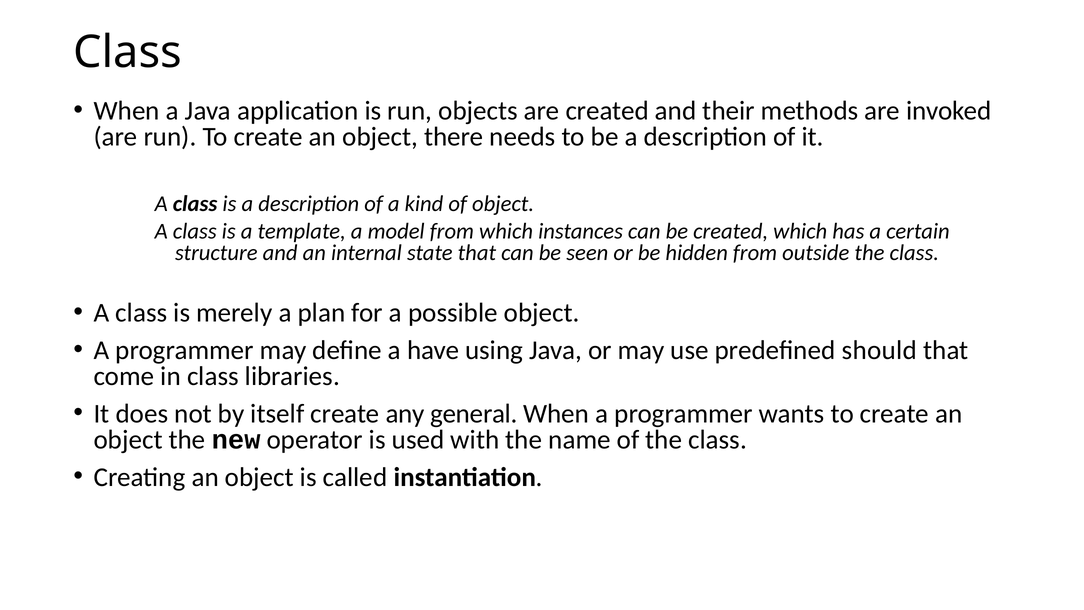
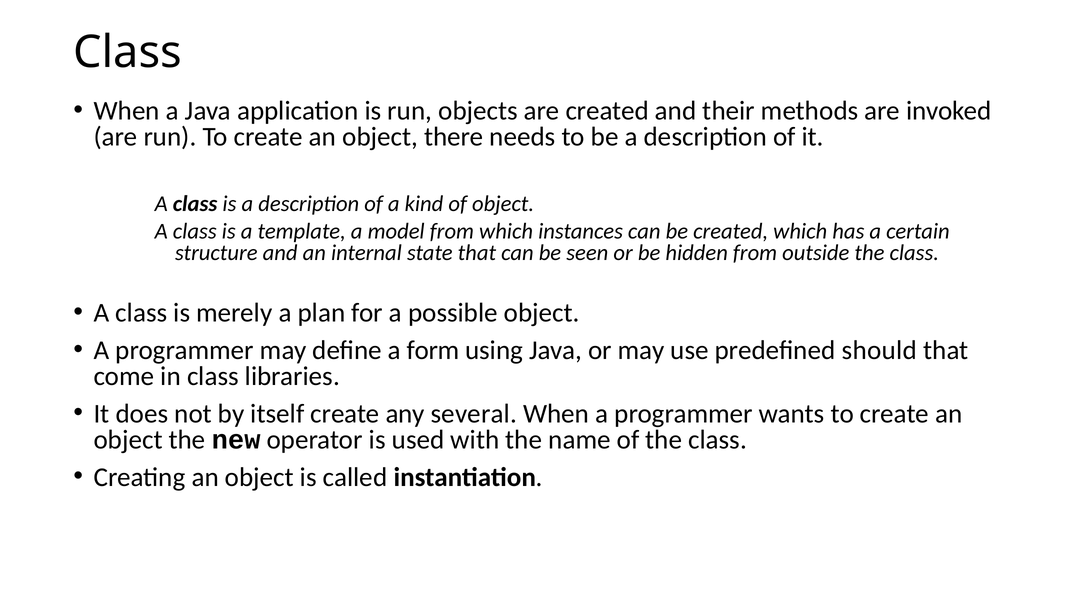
have: have -> form
general: general -> several
